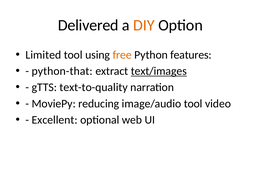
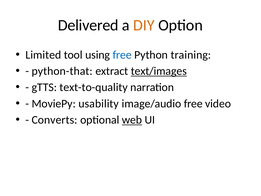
free at (122, 55) colour: orange -> blue
features: features -> training
reducing: reducing -> usability
image/audio tool: tool -> free
Excellent: Excellent -> Converts
web underline: none -> present
